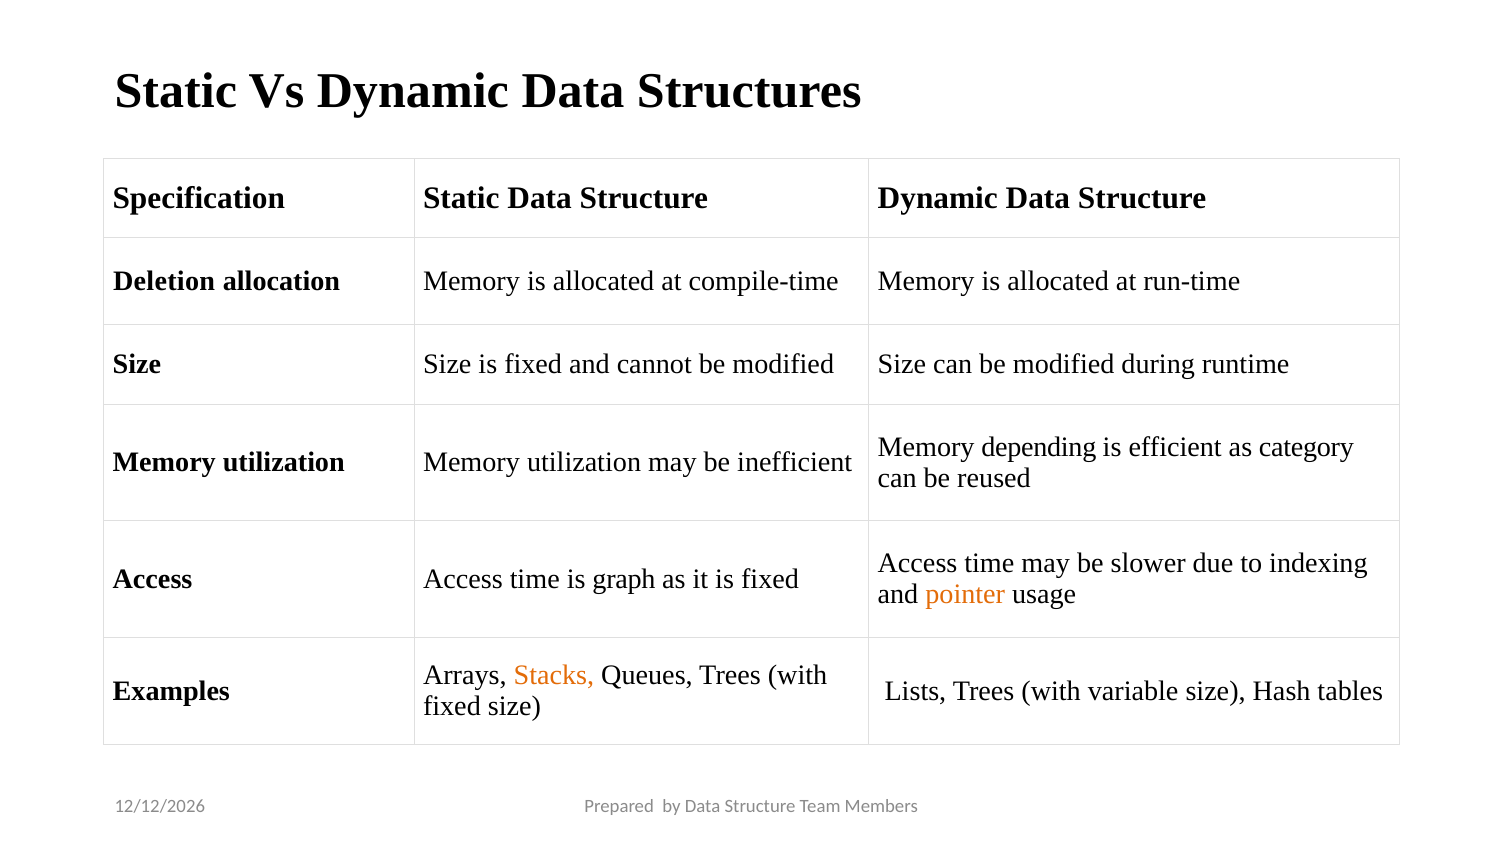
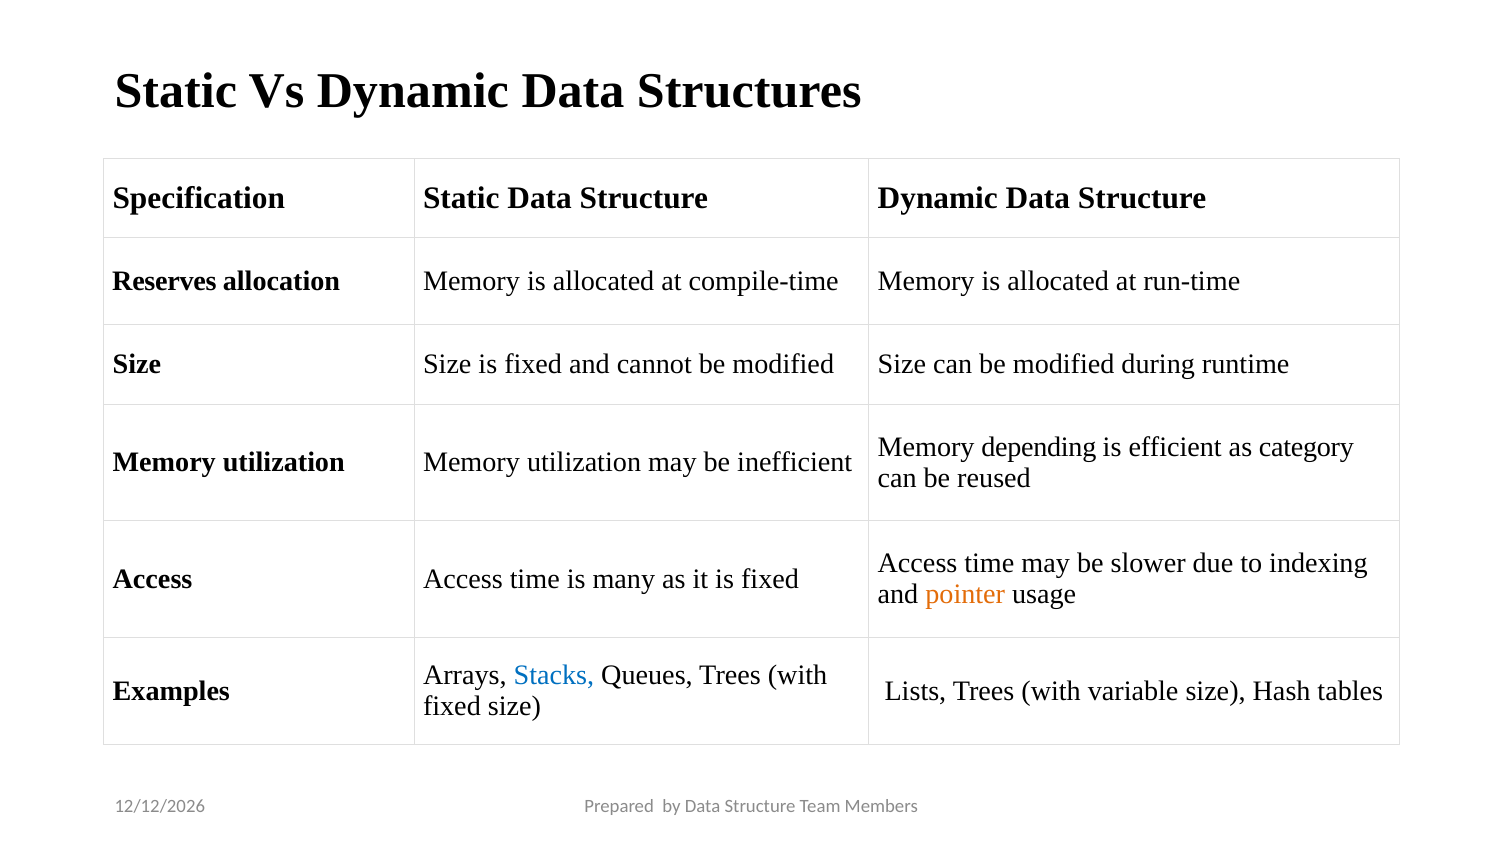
Deletion: Deletion -> Reserves
graph: graph -> many
Stacks colour: orange -> blue
